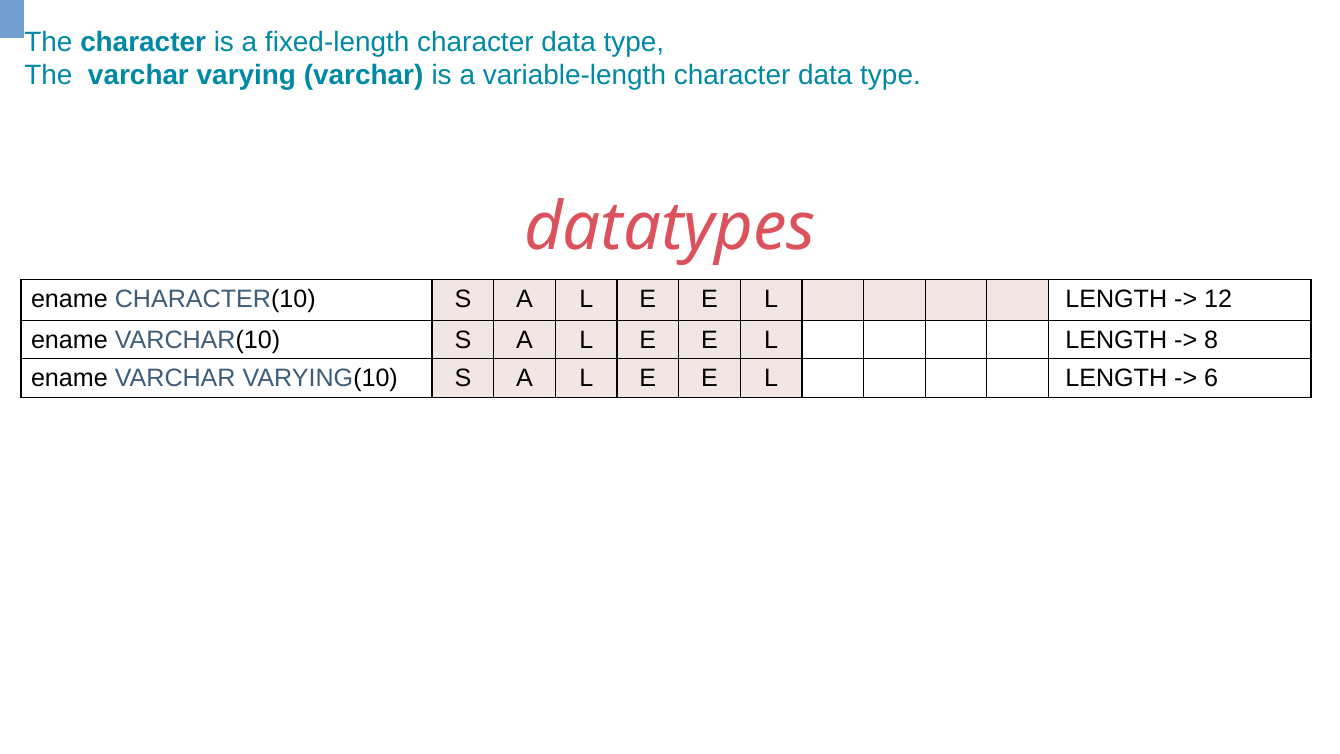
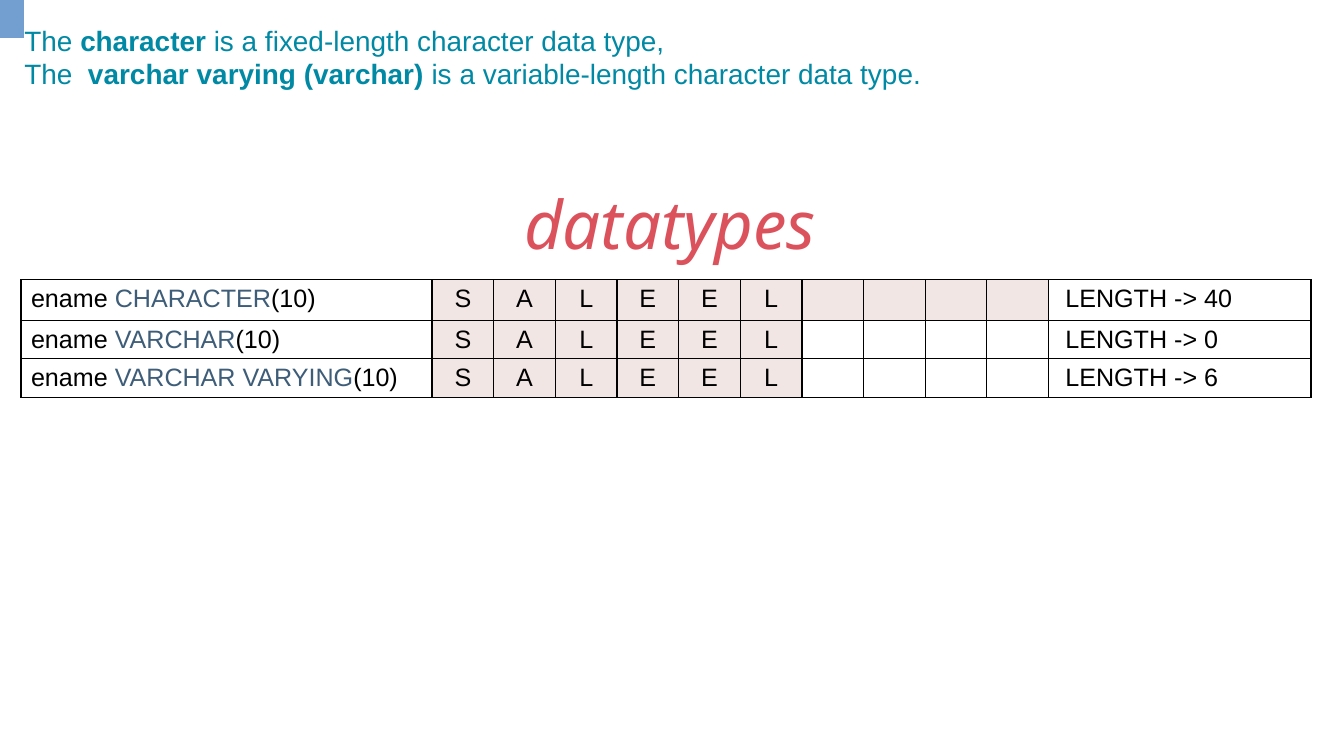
12: 12 -> 40
8: 8 -> 0
